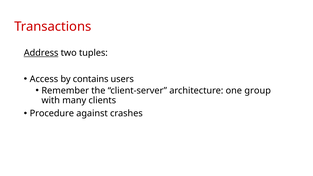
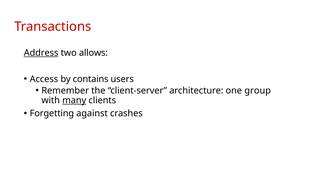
tuples: tuples -> allows
many underline: none -> present
Procedure: Procedure -> Forgetting
